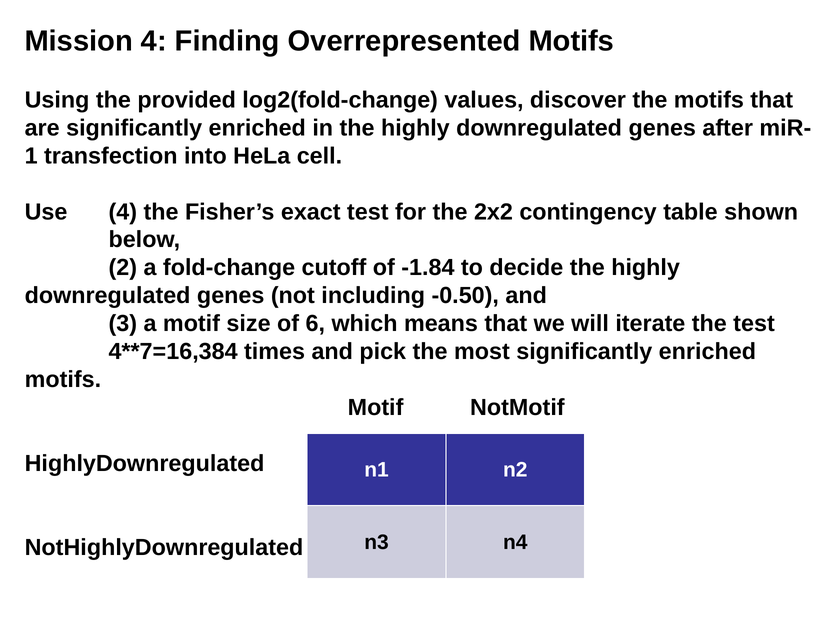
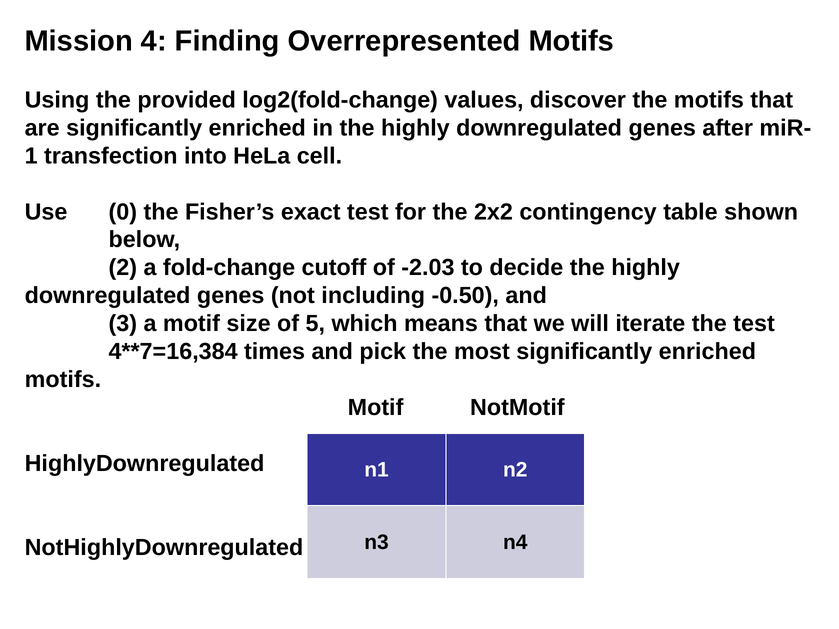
Use 4: 4 -> 0
-1.84: -1.84 -> -2.03
6: 6 -> 5
